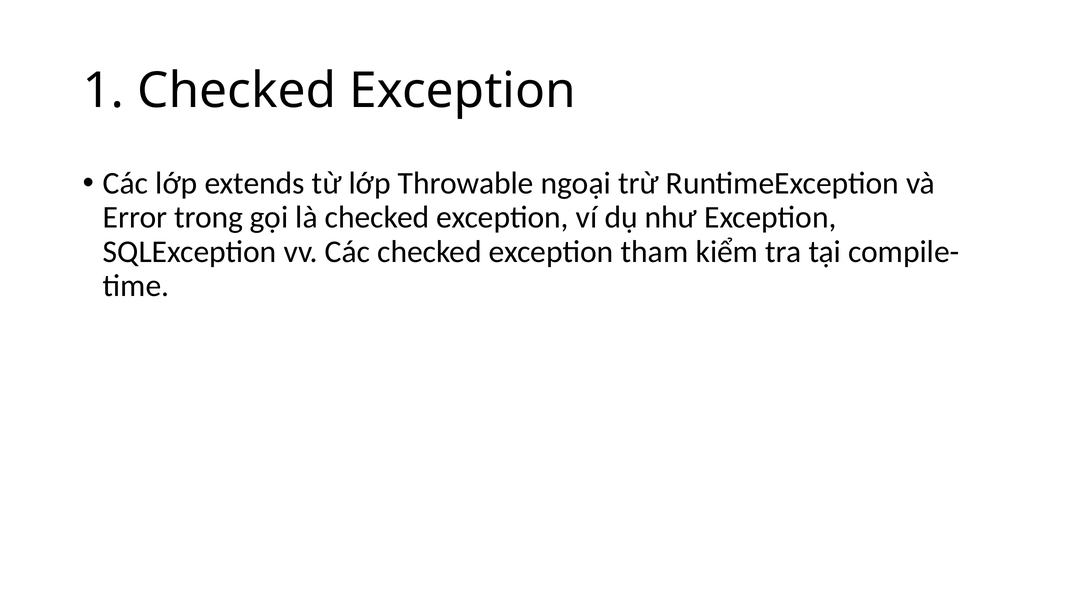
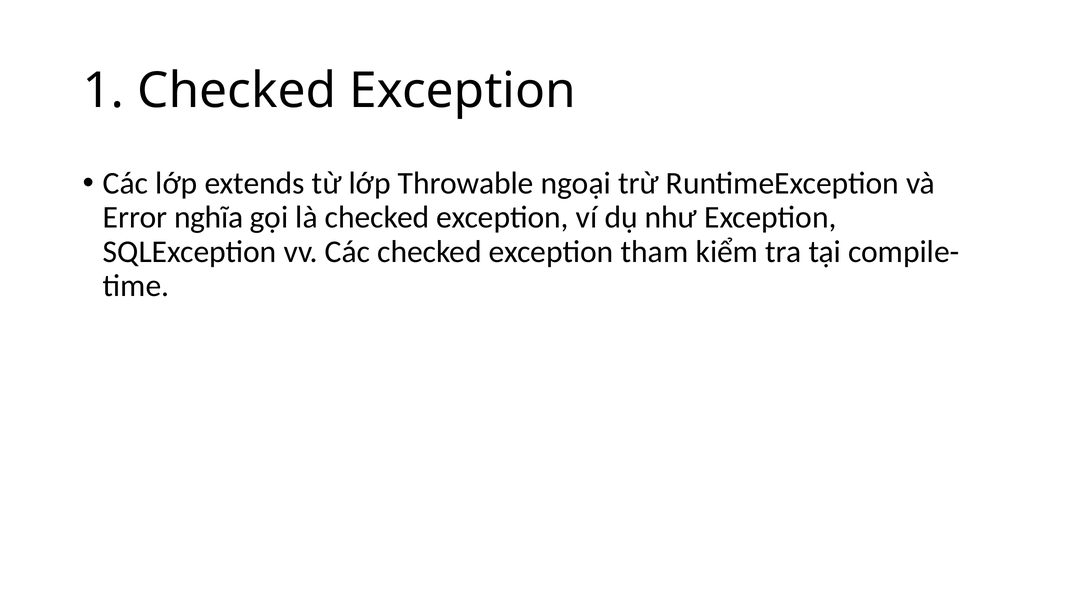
trong: trong -> nghĩa
